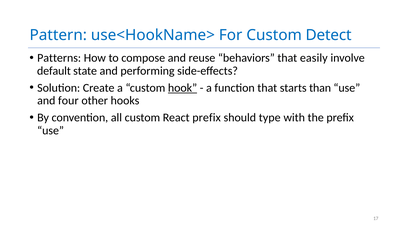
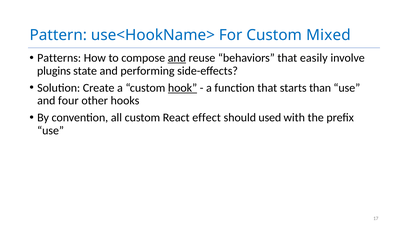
Detect: Detect -> Mixed
and at (177, 58) underline: none -> present
default: default -> plugins
React prefix: prefix -> effect
type: type -> used
